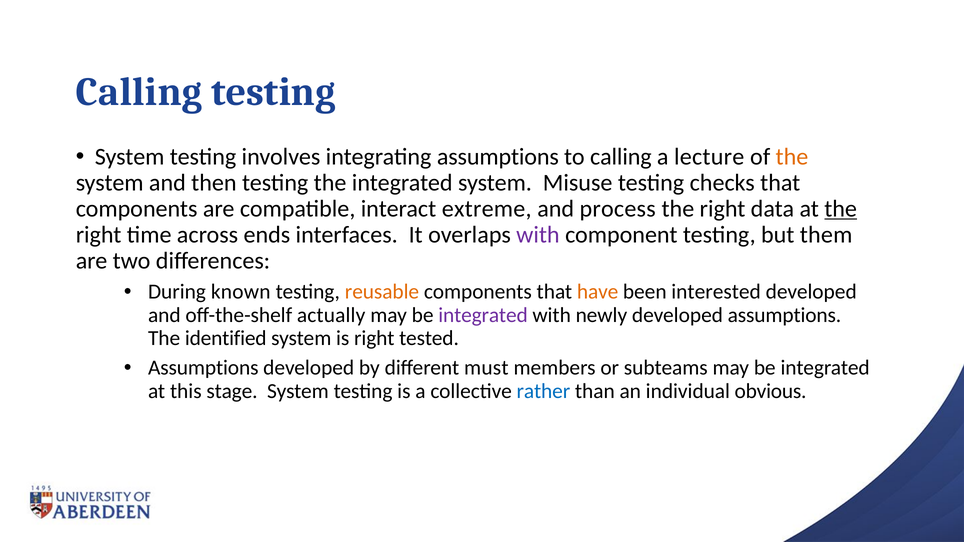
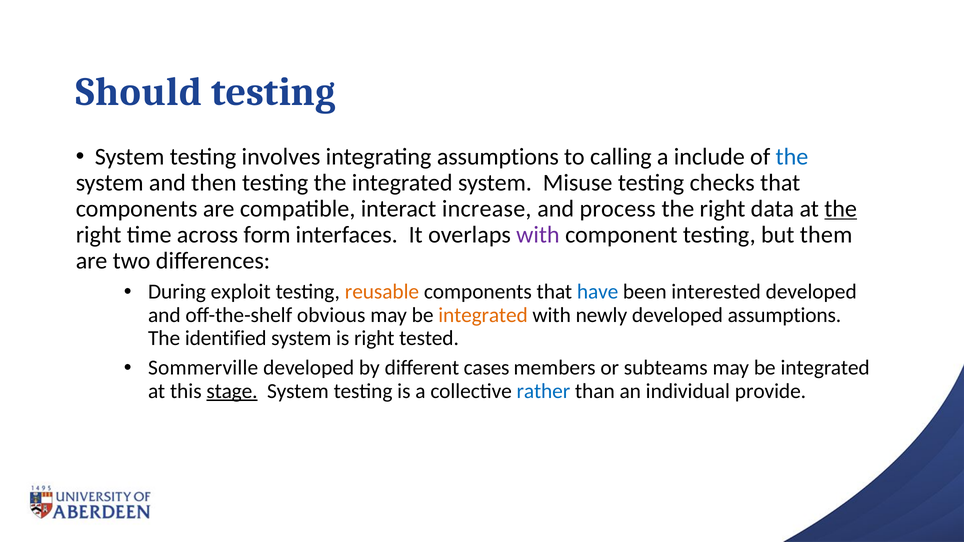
Calling at (139, 92): Calling -> Should
lecture: lecture -> include
the at (792, 157) colour: orange -> blue
extreme: extreme -> increase
ends: ends -> form
known: known -> exploit
have colour: orange -> blue
actually: actually -> obvious
integrated at (483, 315) colour: purple -> orange
Assumptions at (203, 368): Assumptions -> Sommerville
must: must -> cases
stage underline: none -> present
obvious: obvious -> provide
